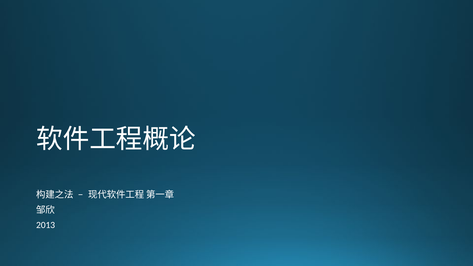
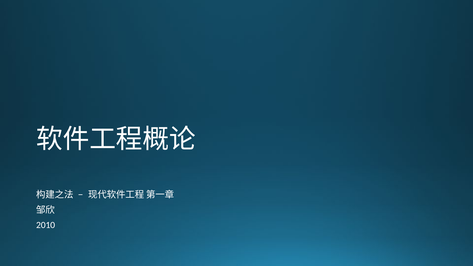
2013: 2013 -> 2010
